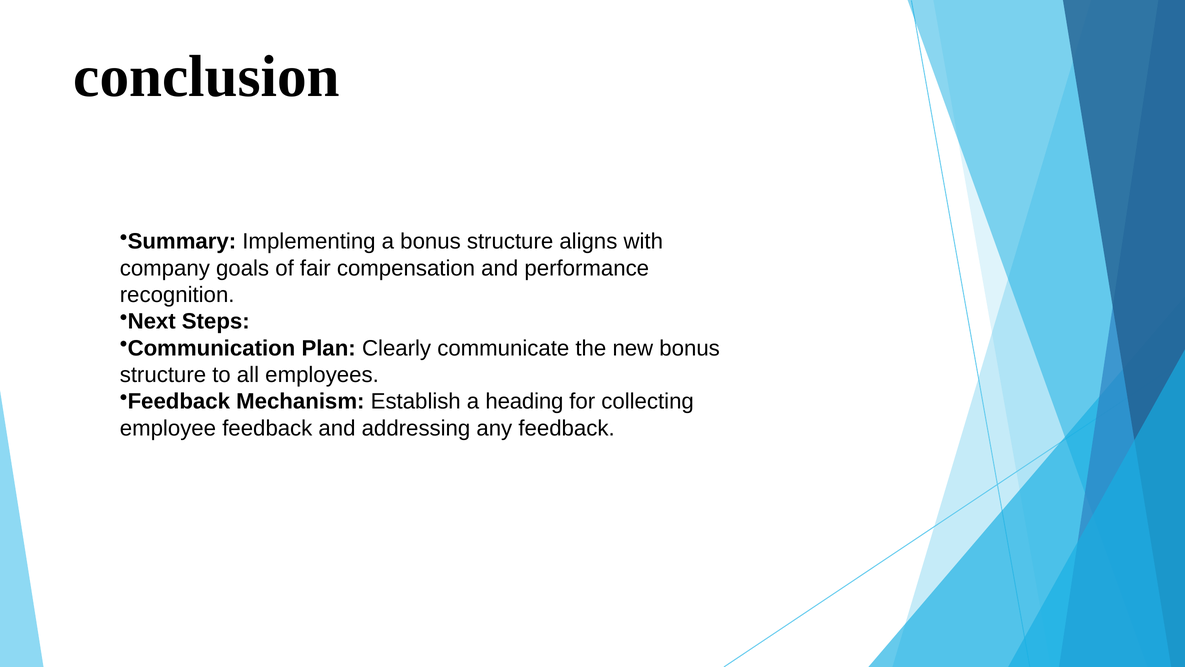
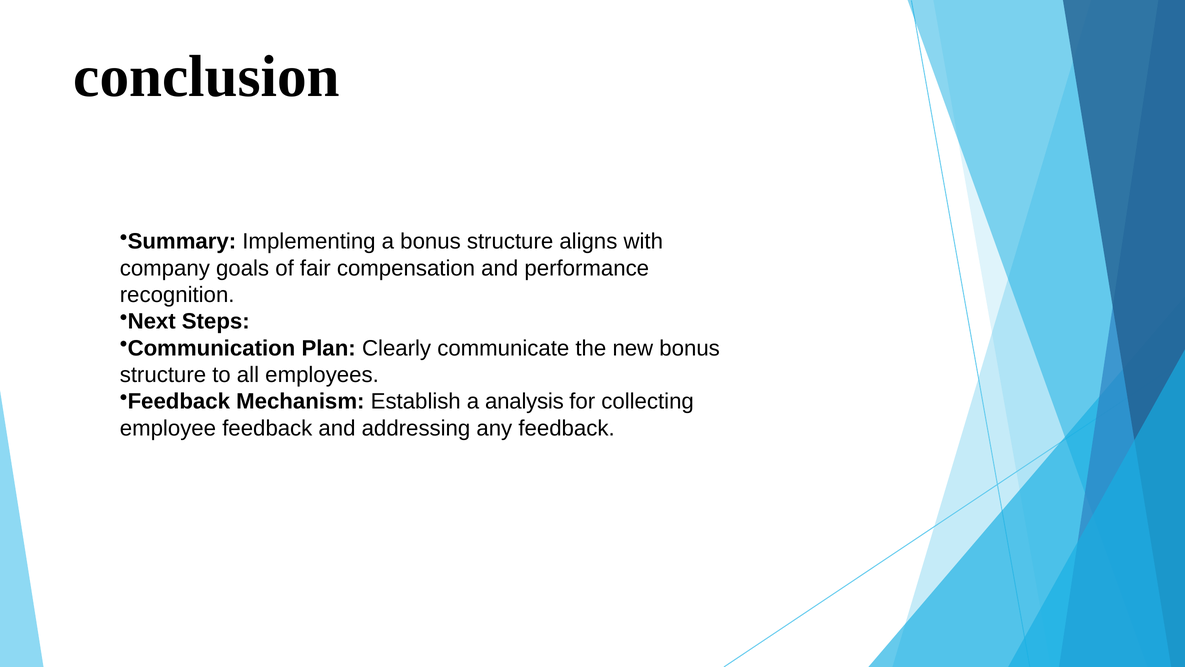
heading: heading -> analysis
